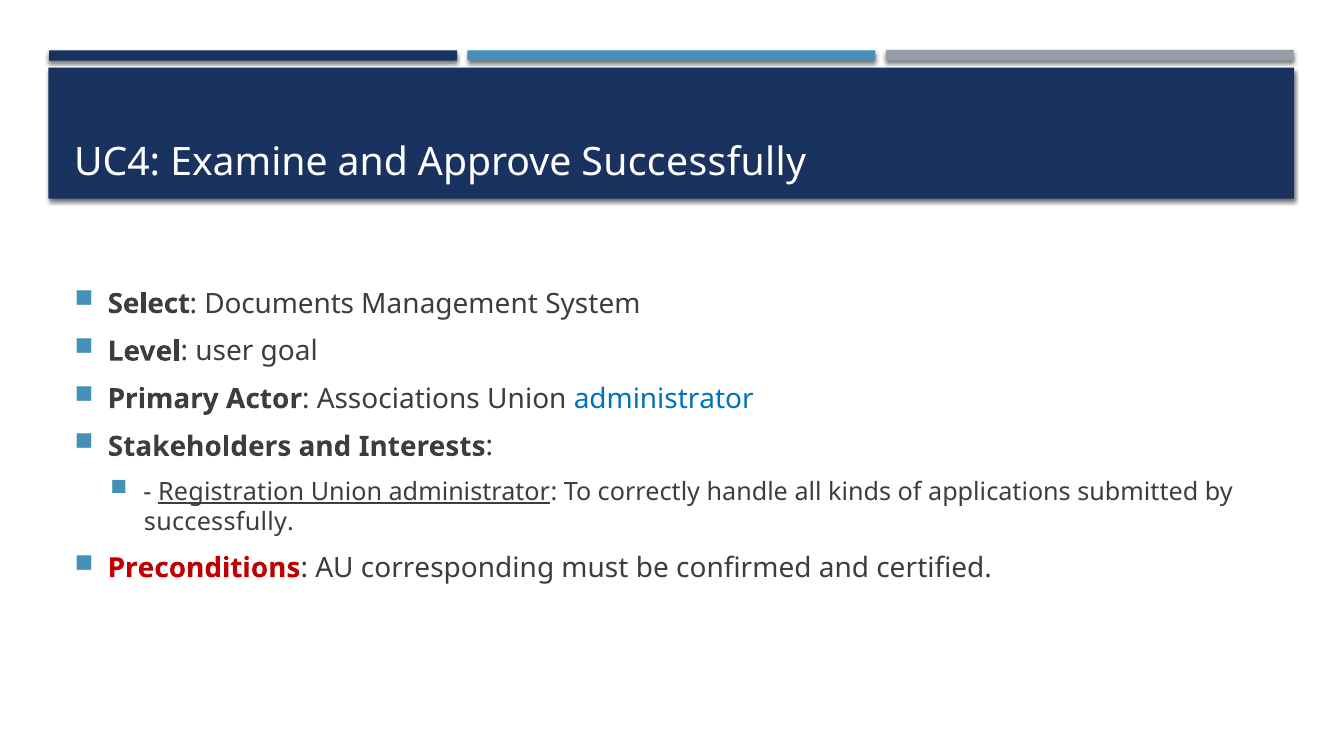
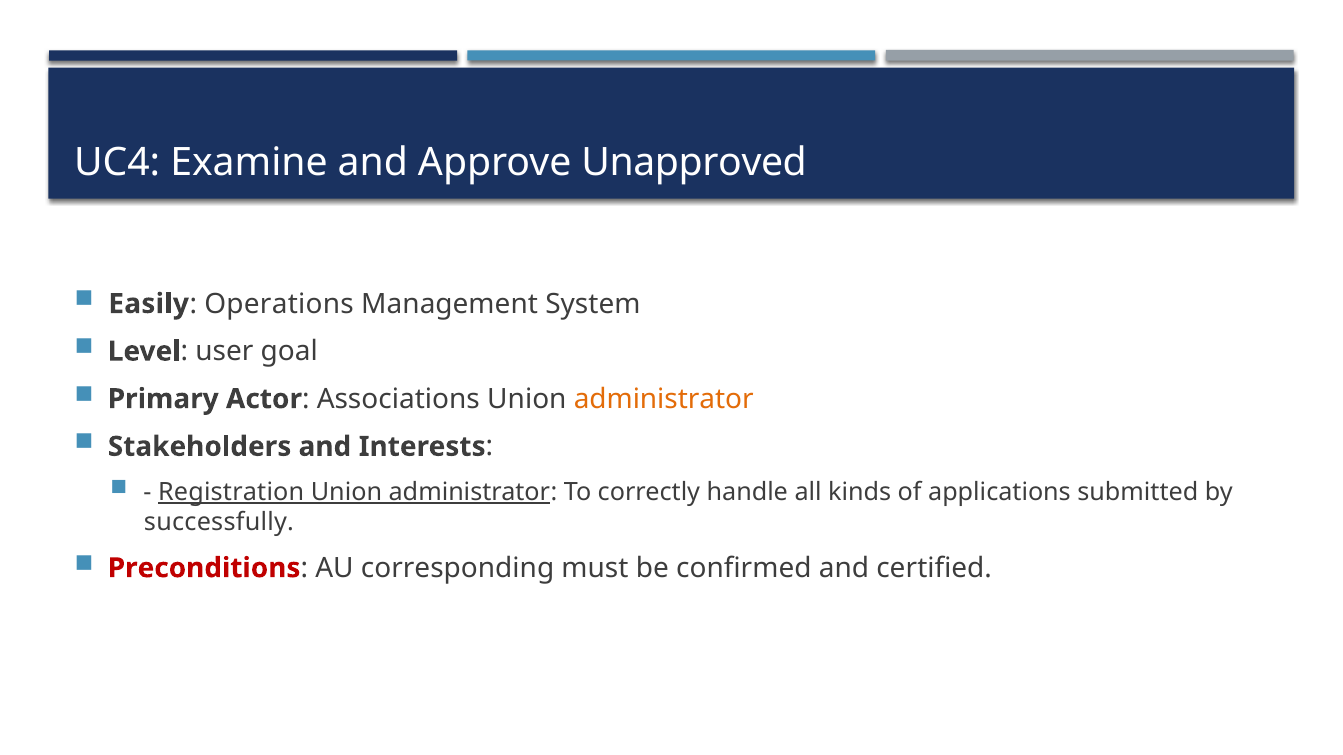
Approve Successfully: Successfully -> Unapproved
Select: Select -> Easily
Documents: Documents -> Operations
administrator at (664, 399) colour: blue -> orange
